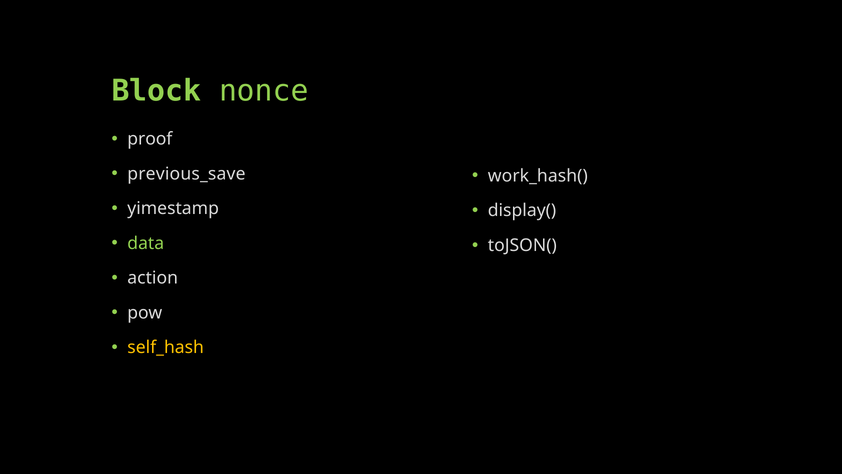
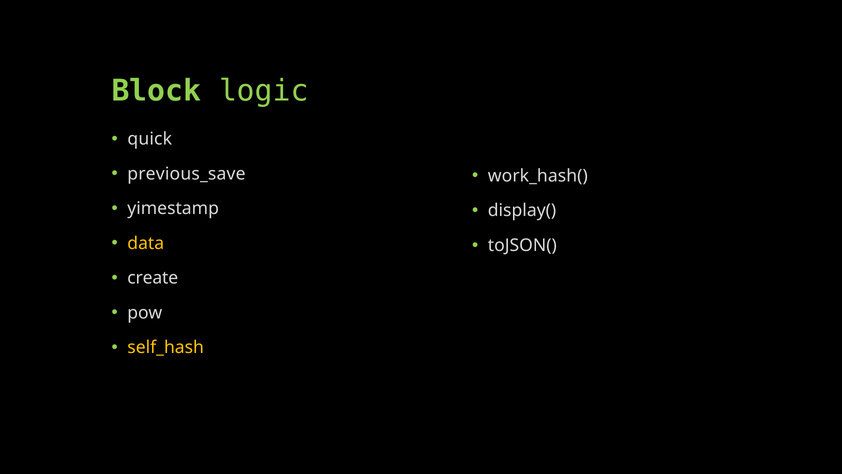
nonce: nonce -> logic
proof: proof -> quick
data colour: light green -> yellow
action: action -> create
